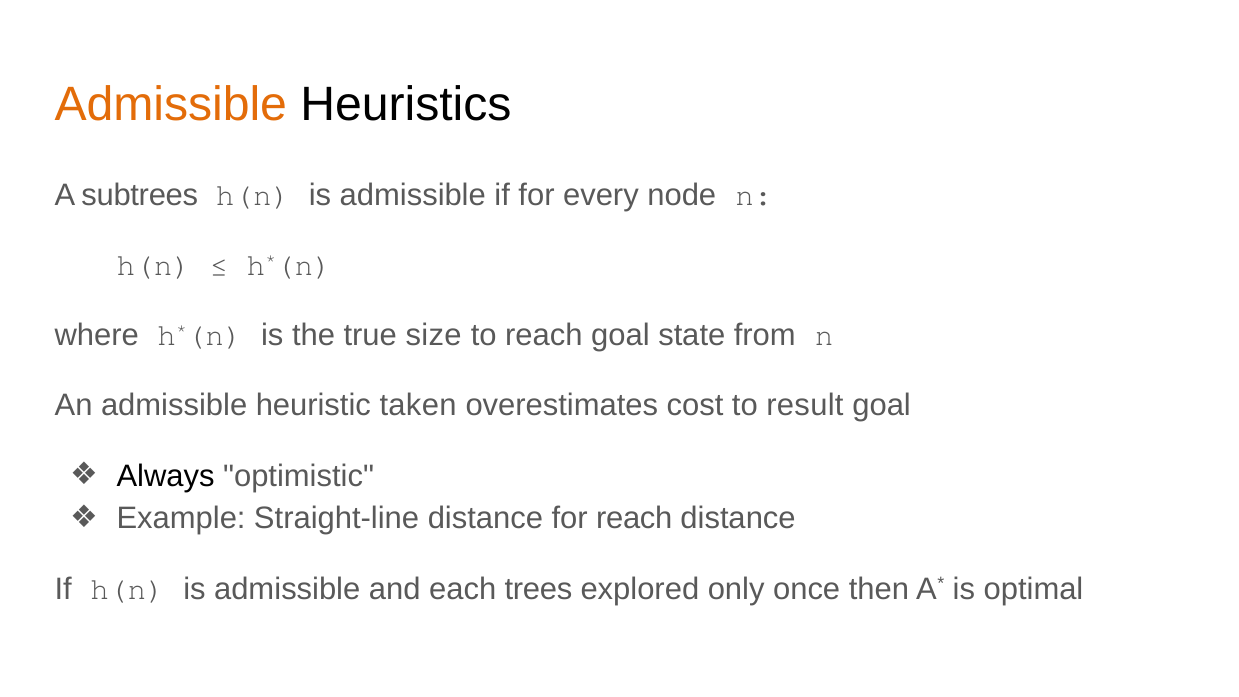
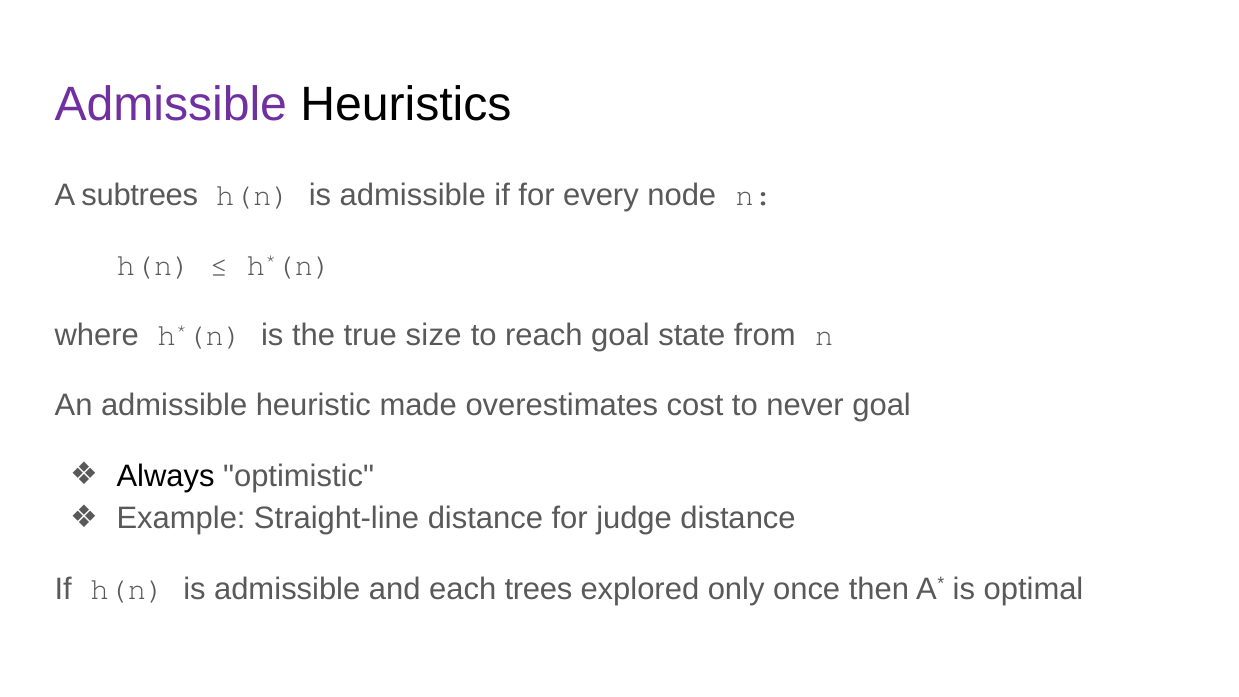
Admissible at (171, 105) colour: orange -> purple
taken: taken -> made
result: result -> never
for reach: reach -> judge
